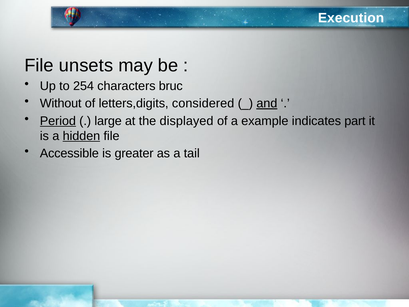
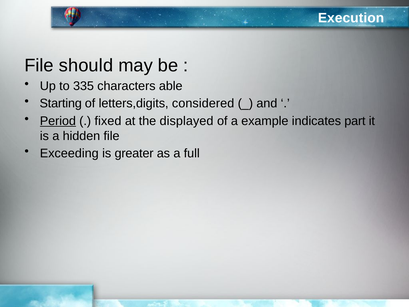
unsets: unsets -> should
254: 254 -> 335
bruc: bruc -> able
Without: Without -> Starting
and underline: present -> none
large: large -> fixed
hidden underline: present -> none
Accessible: Accessible -> Exceeding
tail: tail -> full
